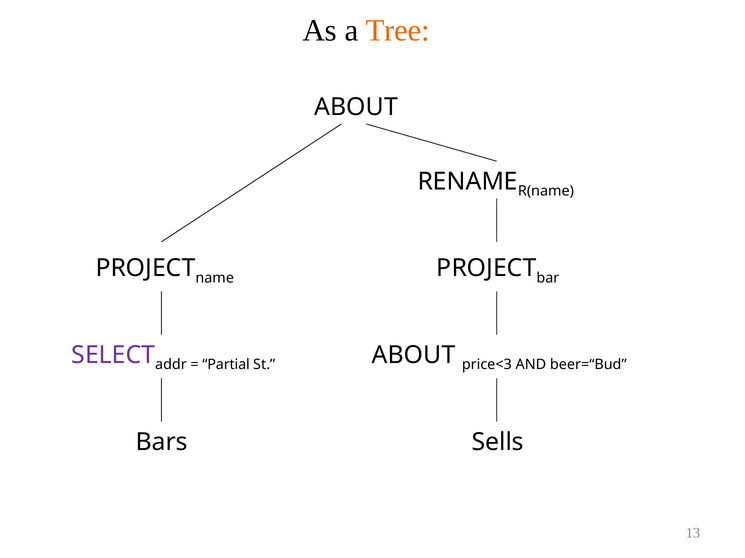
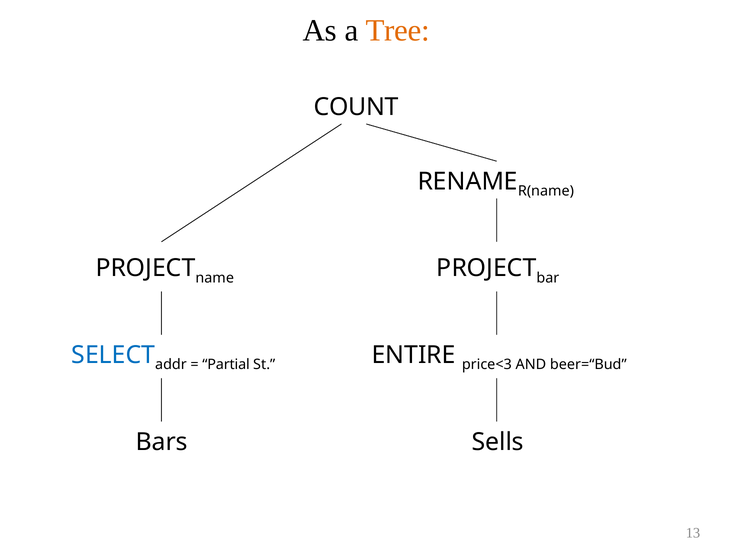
ABOUT at (356, 107): ABOUT -> COUNT
SELECT colour: purple -> blue
St ABOUT: ABOUT -> ENTIRE
